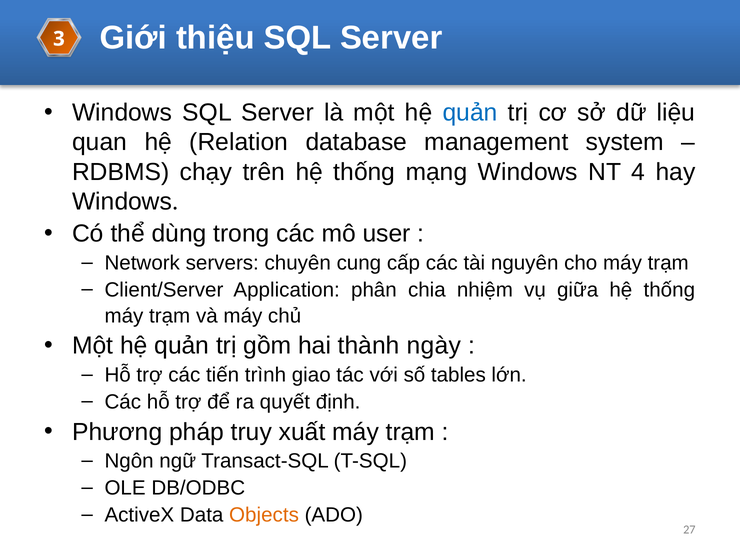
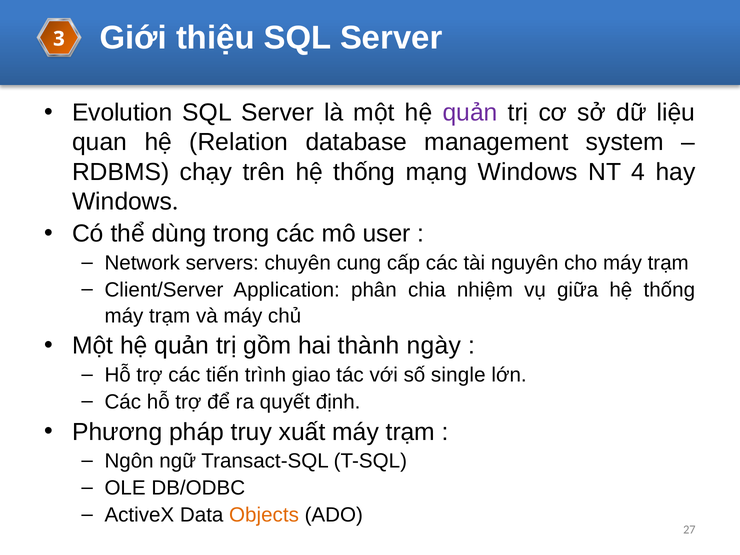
Windows at (122, 113): Windows -> Evolution
quản at (470, 113) colour: blue -> purple
tables: tables -> single
